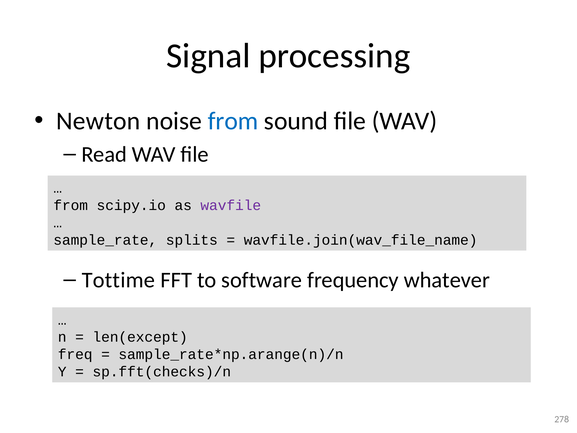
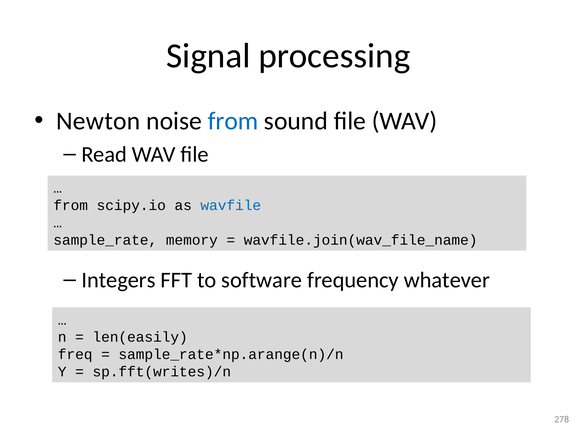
wavfile colour: purple -> blue
splits: splits -> memory
Tottime: Tottime -> Integers
len(except: len(except -> len(easily
sp.fft(checks)/n: sp.fft(checks)/n -> sp.fft(writes)/n
